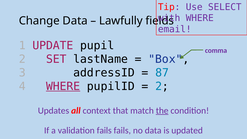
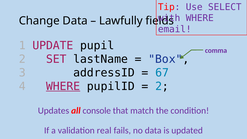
87: 87 -> 67
context: context -> console
the underline: present -> none
validation fails: fails -> real
